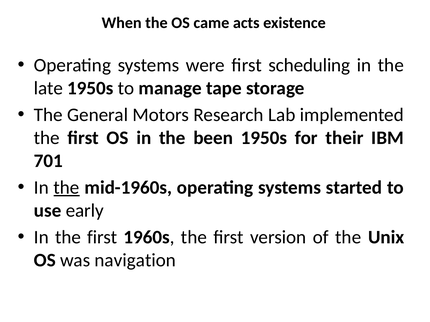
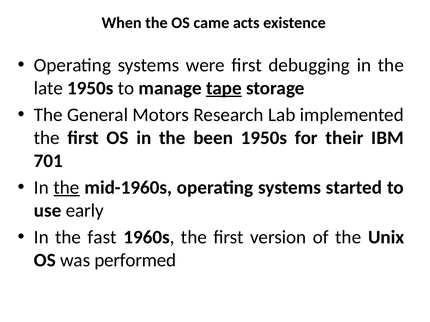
scheduling: scheduling -> debugging
tape underline: none -> present
In the first: first -> fast
navigation: navigation -> performed
